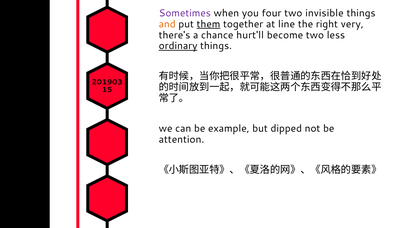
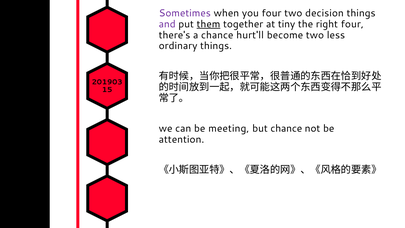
invisible: invisible -> decision
and colour: orange -> purple
line: line -> tiny
right very: very -> four
ordinary underline: present -> none
example: example -> meeting
but dipped: dipped -> chance
